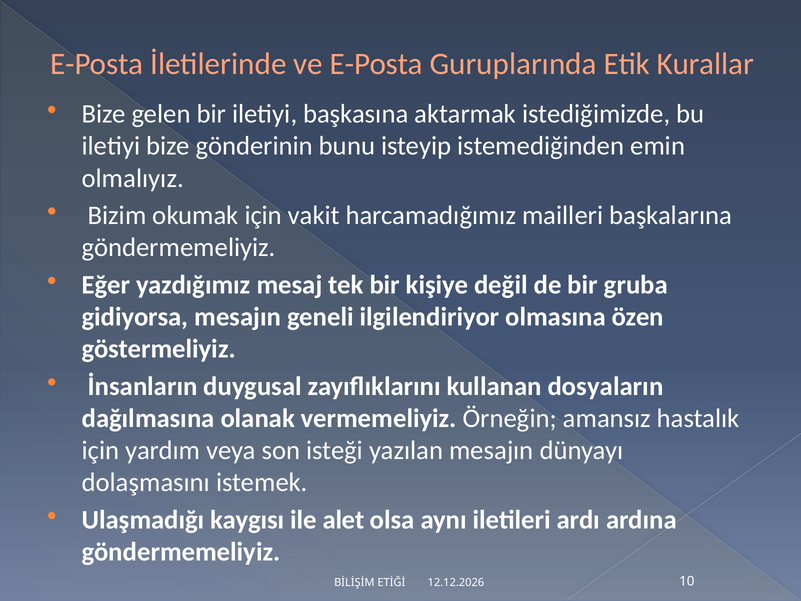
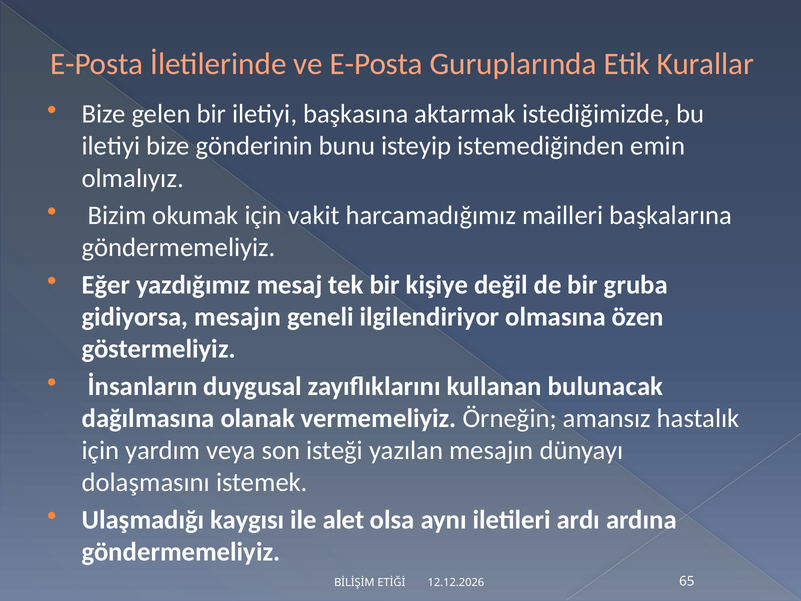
dosyaların: dosyaların -> bulunacak
10: 10 -> 65
